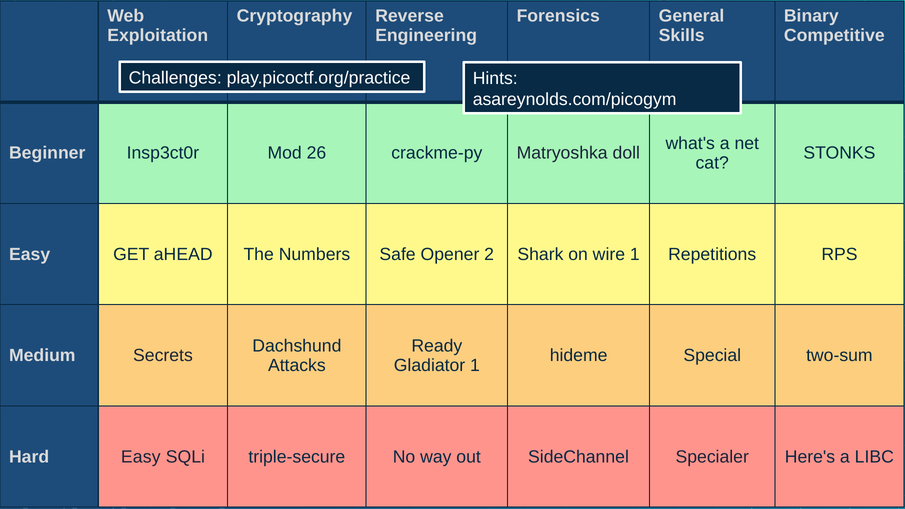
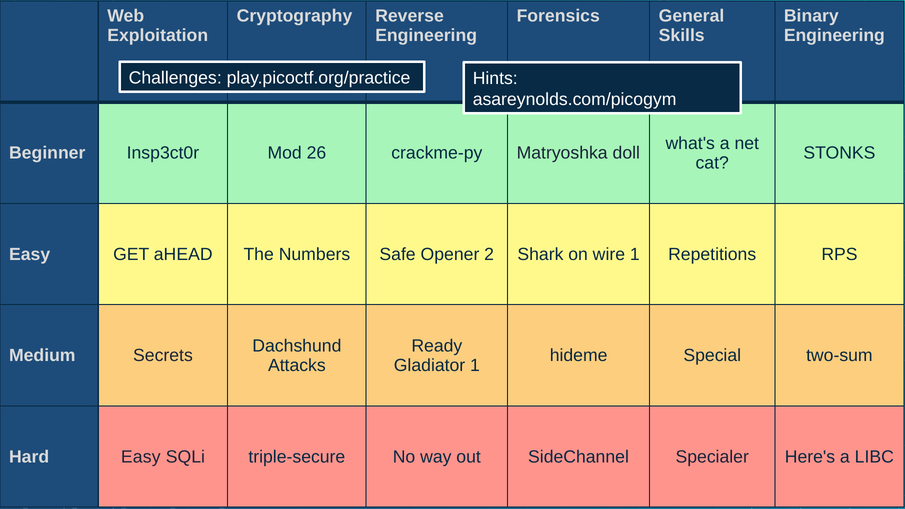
Competitive at (834, 36): Competitive -> Engineering
